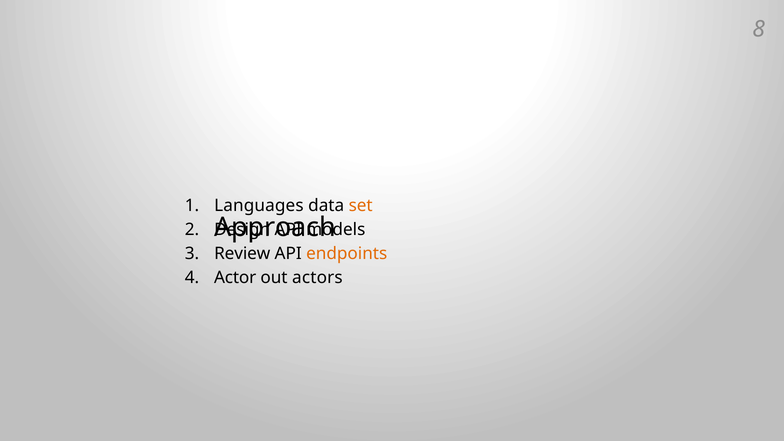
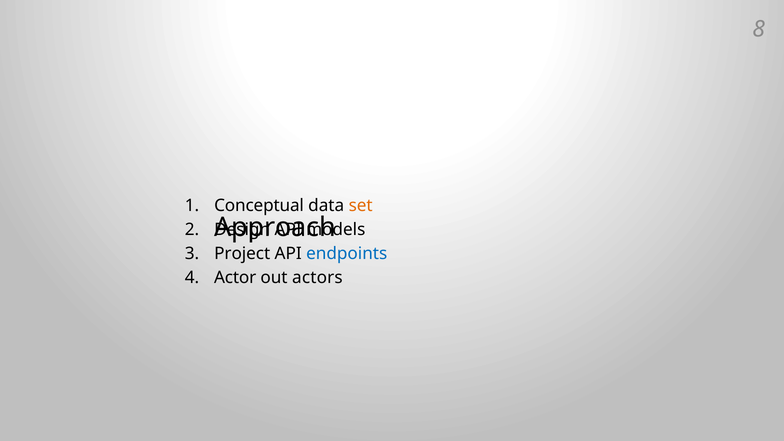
Languages: Languages -> Conceptual
Review: Review -> Project
endpoints colour: orange -> blue
